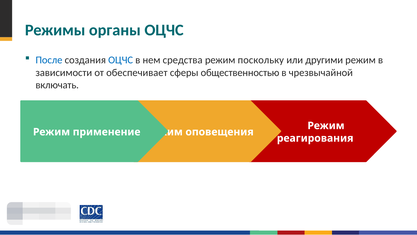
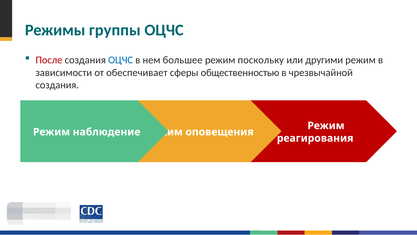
органы: органы -> группы
После colour: blue -> red
средства: средства -> большее
включать at (57, 85): включать -> создания
применение: применение -> наблюдение
